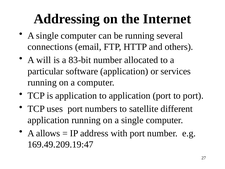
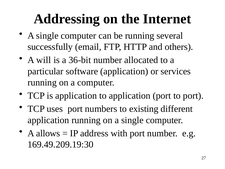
connections: connections -> successfully
83-bit: 83-bit -> 36-bit
satellite: satellite -> existing
169.49.209.19:47: 169.49.209.19:47 -> 169.49.209.19:30
